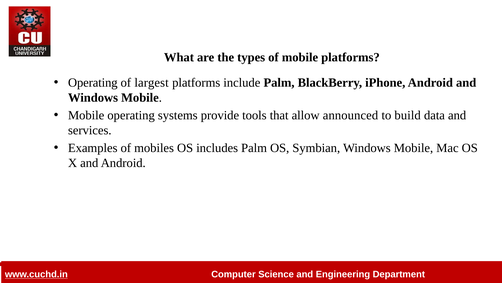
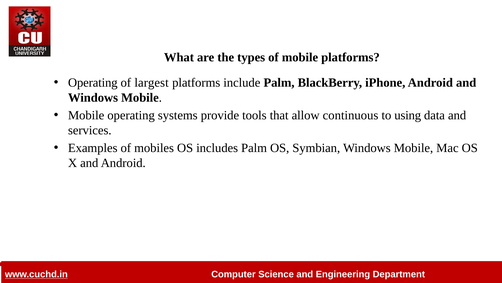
announced: announced -> continuous
build: build -> using
